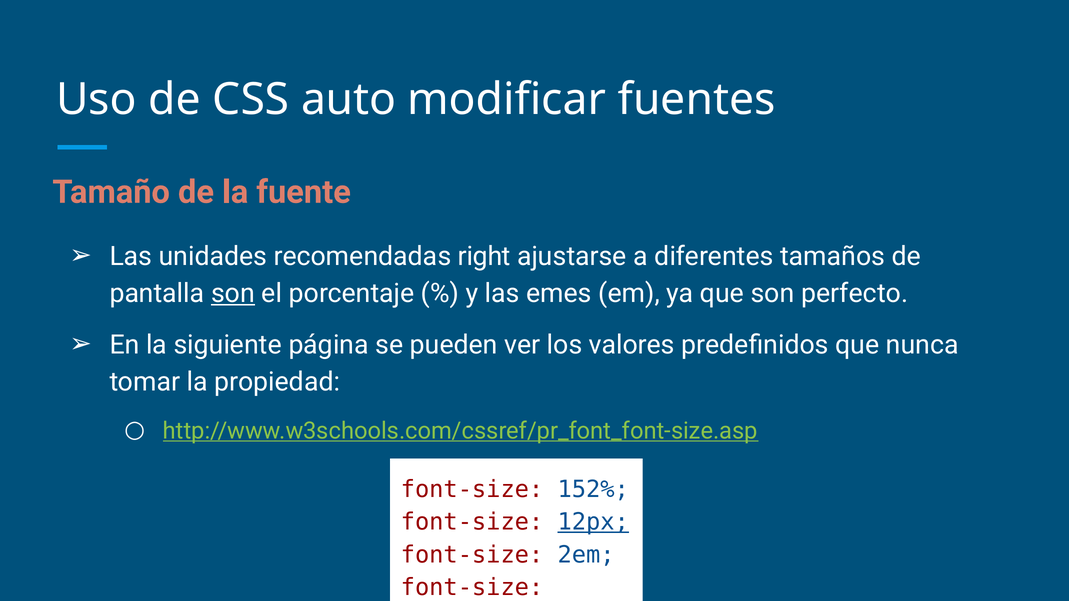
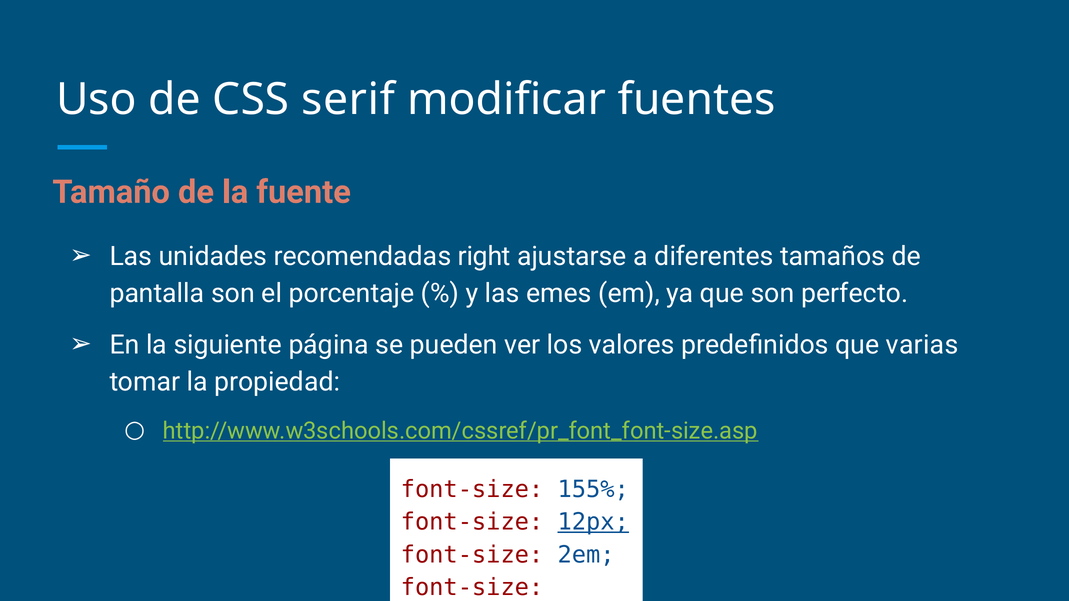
auto: auto -> serif
son at (233, 293) underline: present -> none
nunca: nunca -> varias
152%: 152% -> 155%
